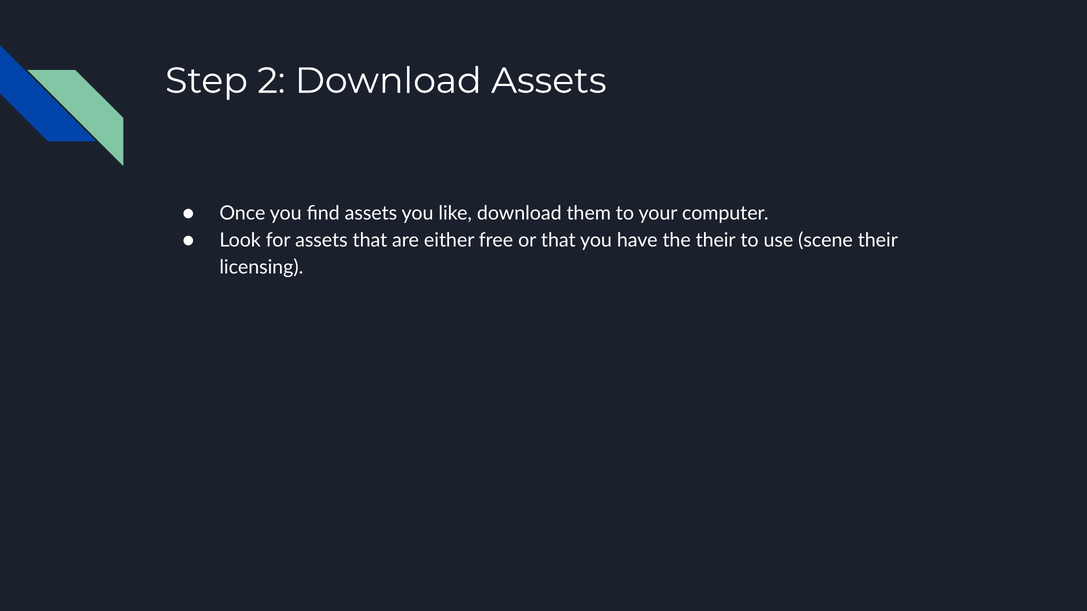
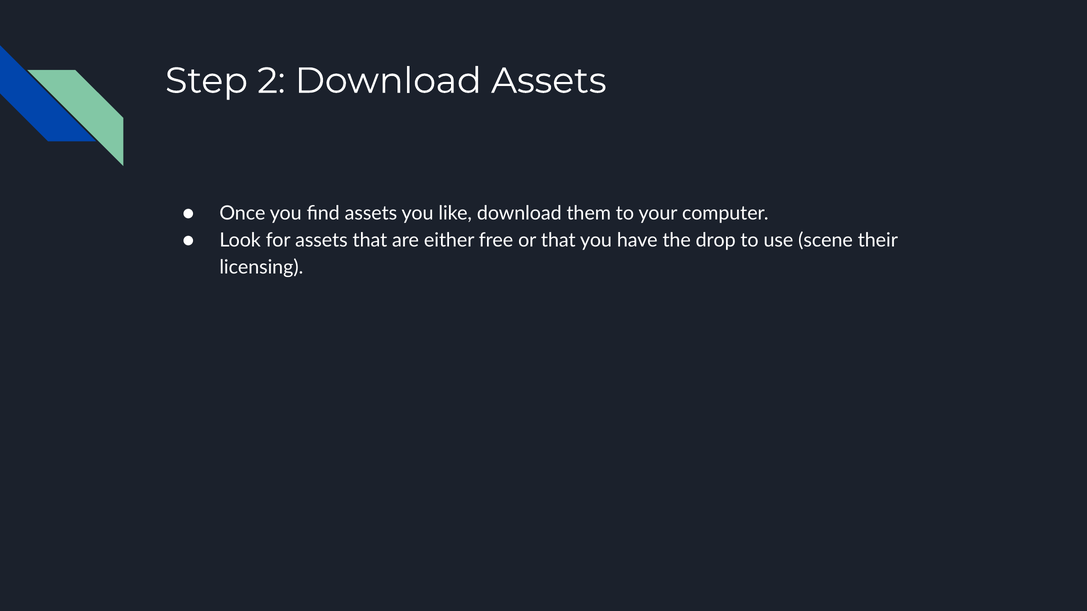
the their: their -> drop
